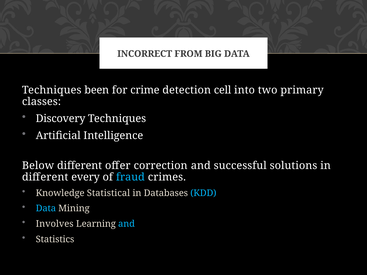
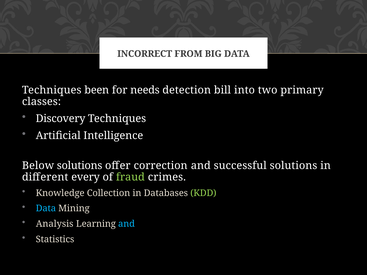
crime: crime -> needs
cell: cell -> bill
Below different: different -> solutions
fraud colour: light blue -> light green
Statistical: Statistical -> Collection
KDD colour: light blue -> light green
Involves: Involves -> Analysis
